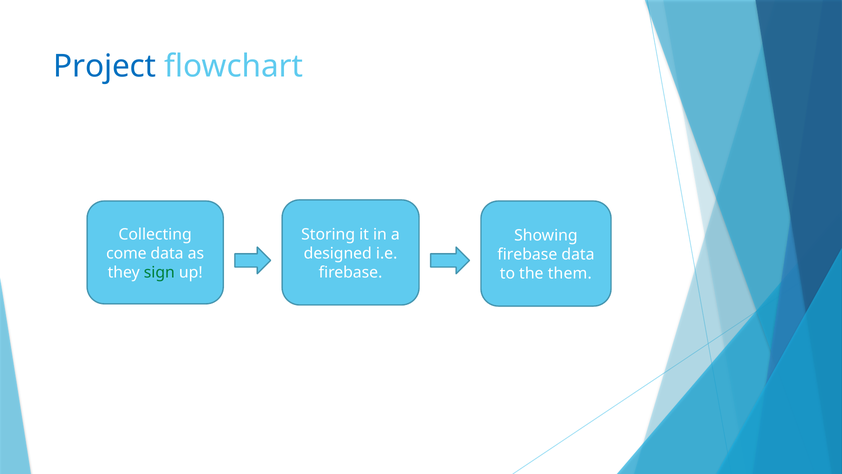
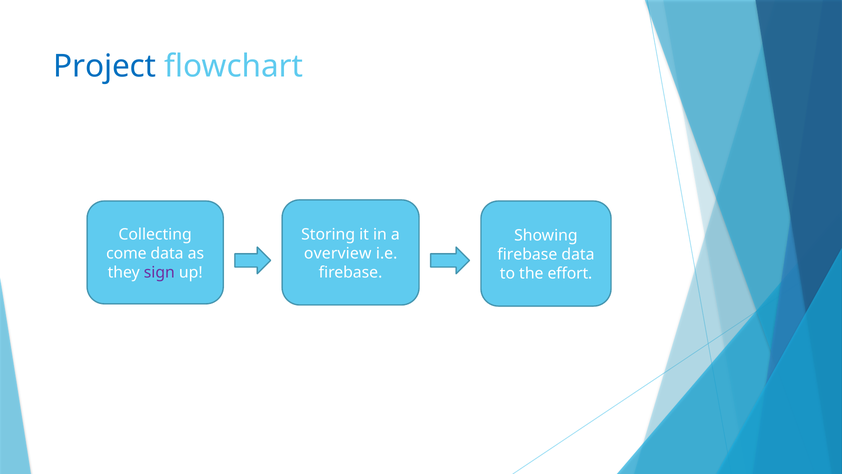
designed: designed -> overview
sign colour: green -> purple
them: them -> effort
